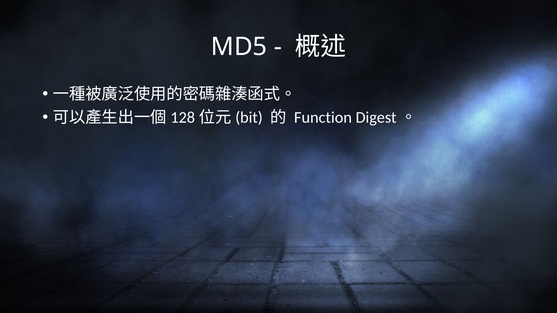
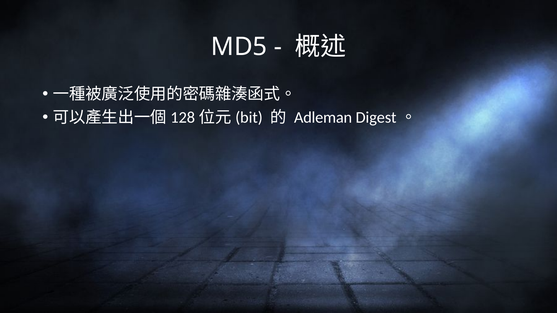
Function: Function -> Adleman
